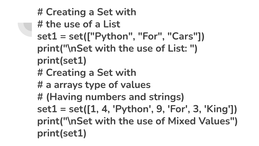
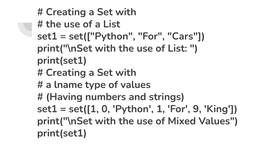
arrays: arrays -> lname
4: 4 -> 0
9: 9 -> 1
3: 3 -> 9
